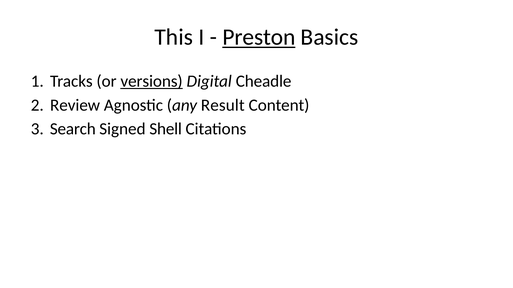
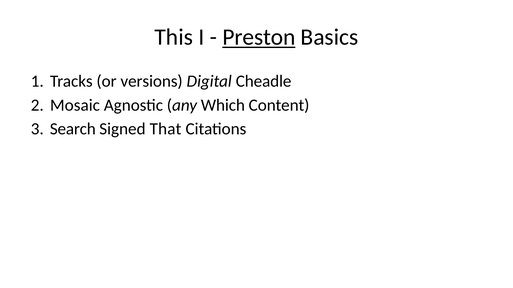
versions underline: present -> none
Review: Review -> Mosaic
Result: Result -> Which
Shell: Shell -> That
